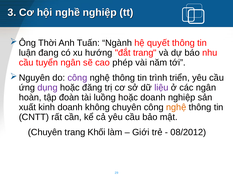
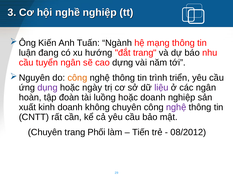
Thời: Thời -> Kiến
quyết: quyết -> mạng
phép: phép -> dựng
công at (77, 78) colour: purple -> orange
đăng: đăng -> ngày
nghệ at (176, 107) colour: orange -> purple
Khối: Khối -> Phối
Giới: Giới -> Tiến
